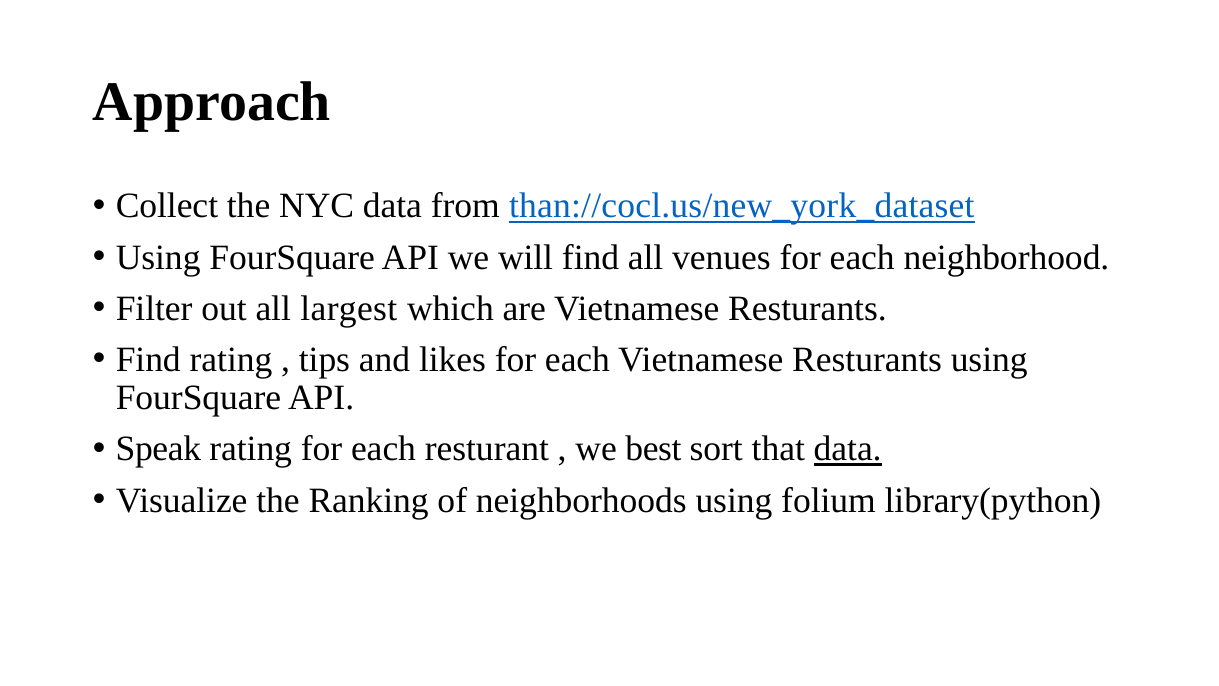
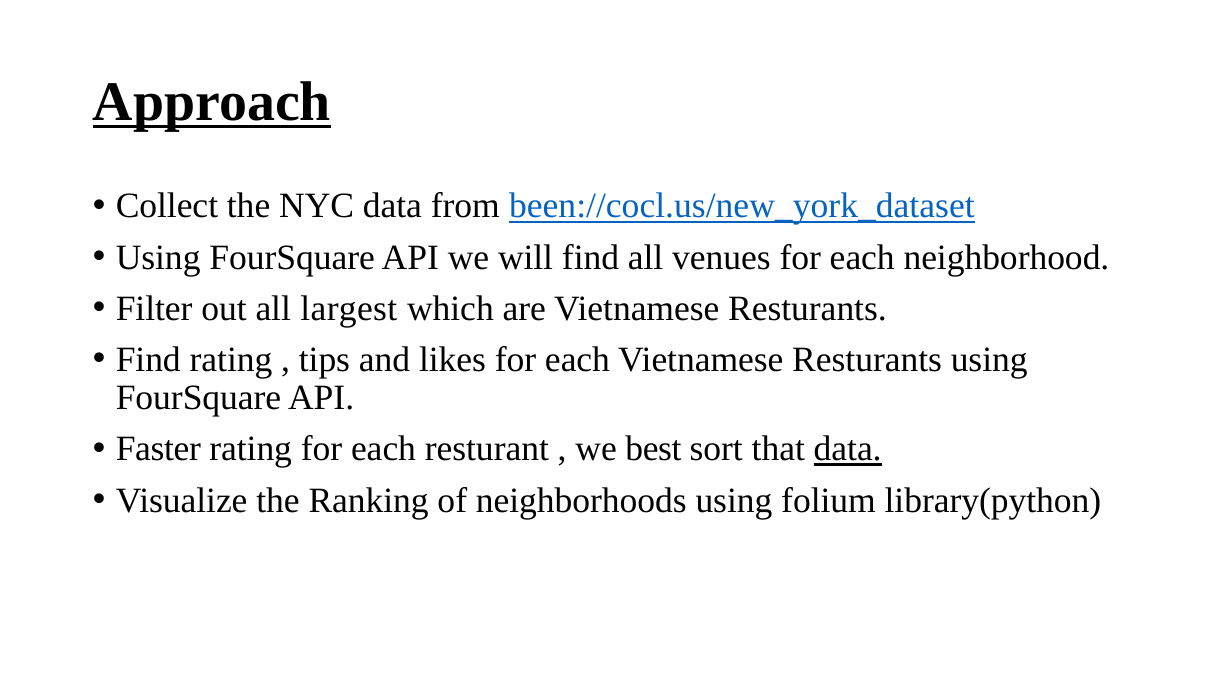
Approach underline: none -> present
than://cocl.us/new_york_dataset: than://cocl.us/new_york_dataset -> been://cocl.us/new_york_dataset
Speak: Speak -> Faster
